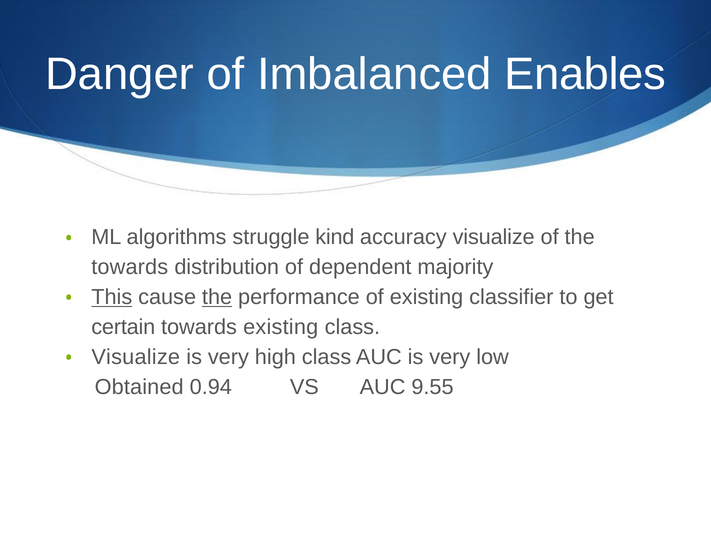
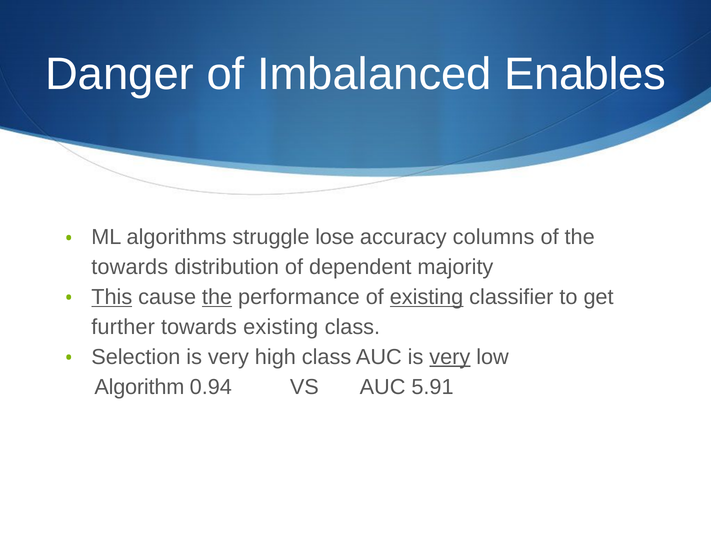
kind: kind -> lose
accuracy visualize: visualize -> columns
existing at (427, 297) underline: none -> present
certain: certain -> further
Visualize at (136, 357): Visualize -> Selection
very at (450, 357) underline: none -> present
Obtained: Obtained -> Algorithm
9.55: 9.55 -> 5.91
